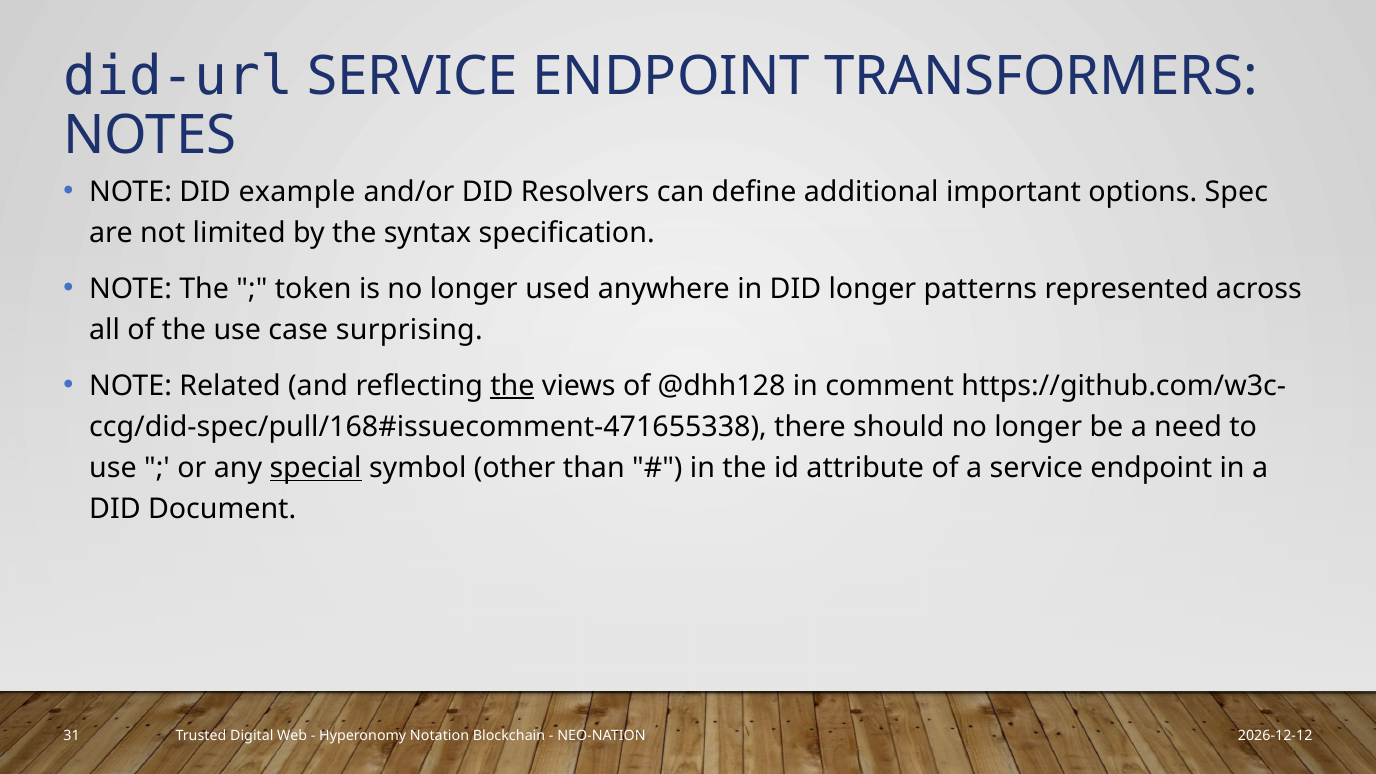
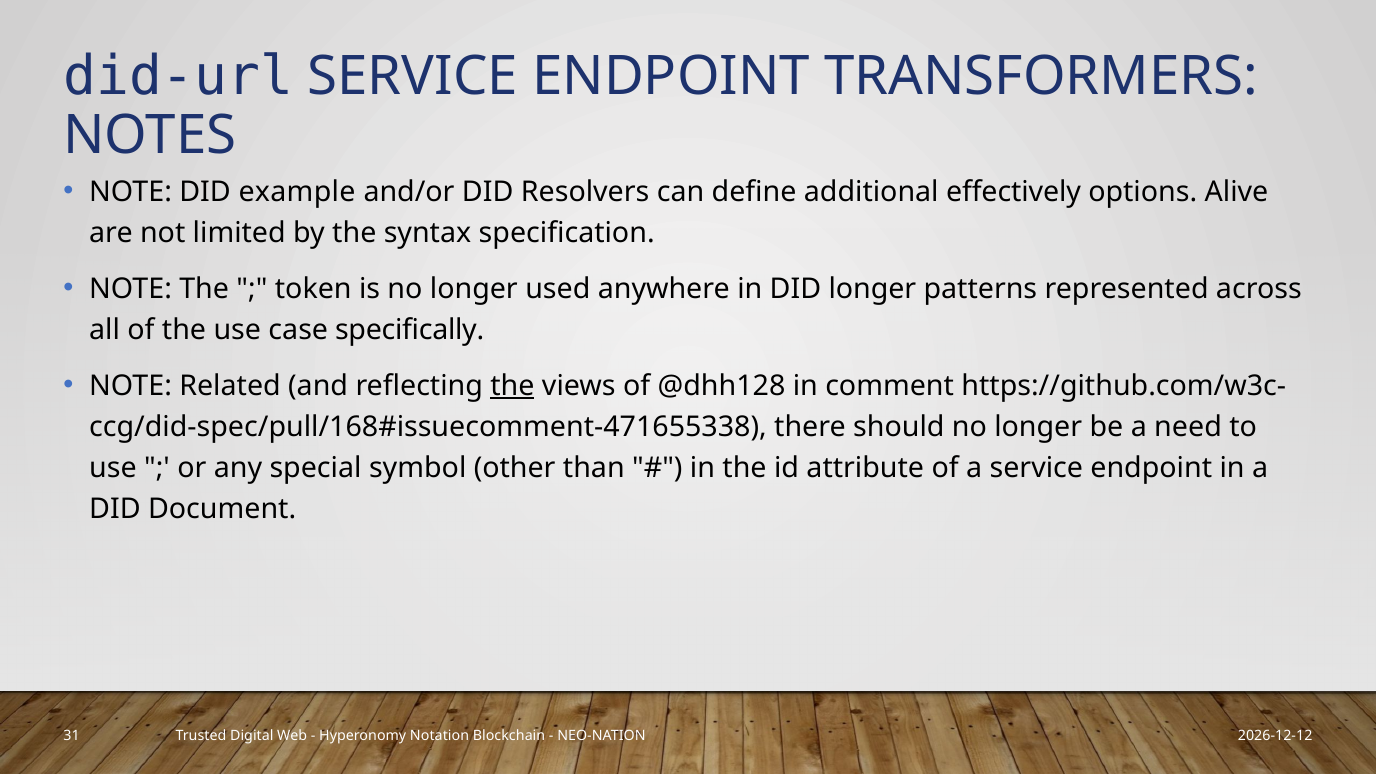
important: important -> effectively
Spec: Spec -> Alive
surprising: surprising -> specifically
special underline: present -> none
